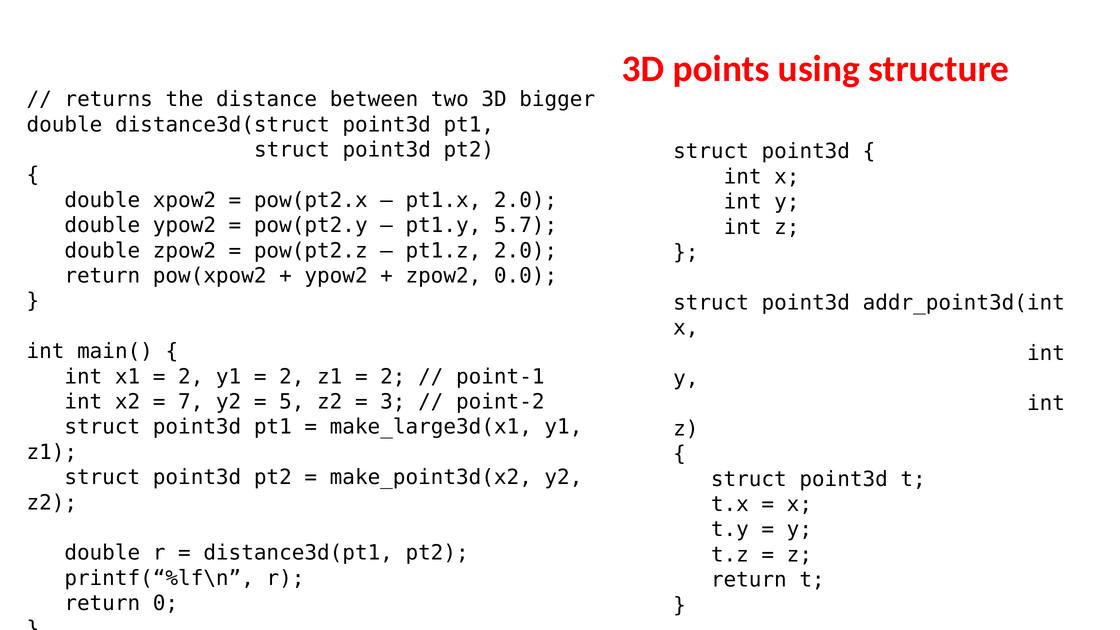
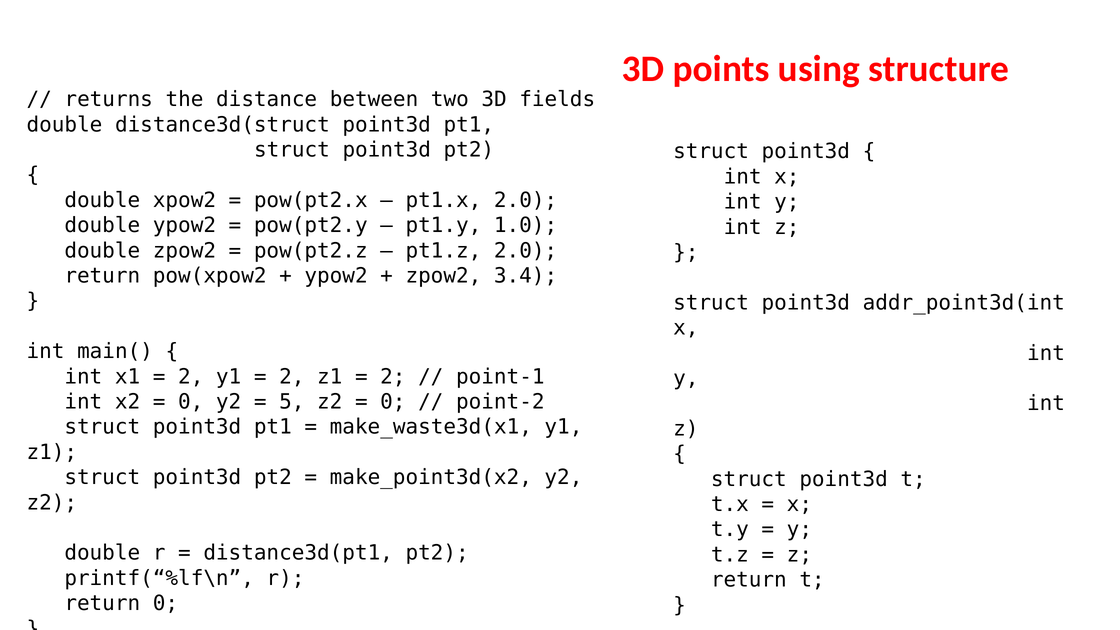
bigger: bigger -> fields
5.7: 5.7 -> 1.0
0.0: 0.0 -> 3.4
7 at (191, 402): 7 -> 0
3 at (393, 402): 3 -> 0
make_large3d(x1: make_large3d(x1 -> make_waste3d(x1
